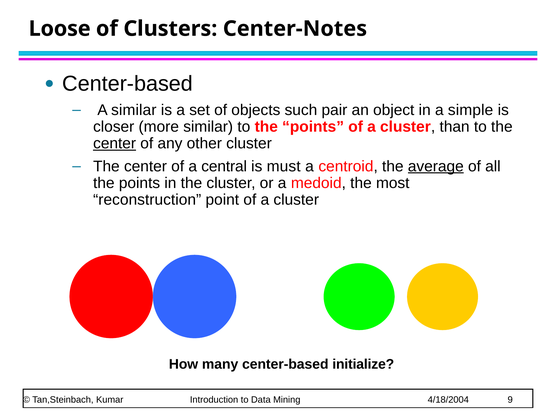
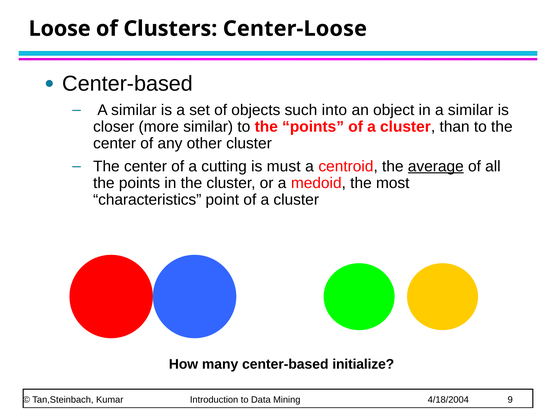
Center-Notes: Center-Notes -> Center-Loose
pair: pair -> into
in a simple: simple -> similar
center at (115, 143) underline: present -> none
central: central -> cutting
reconstruction: reconstruction -> characteristics
